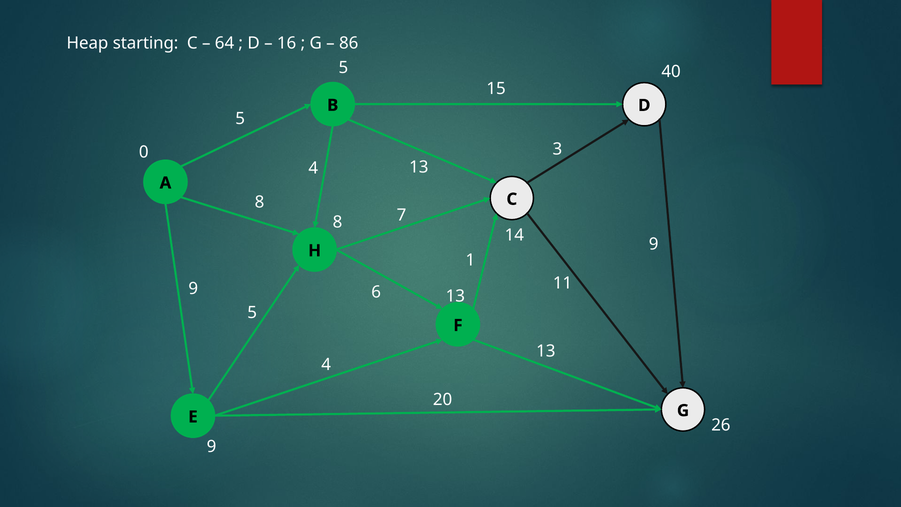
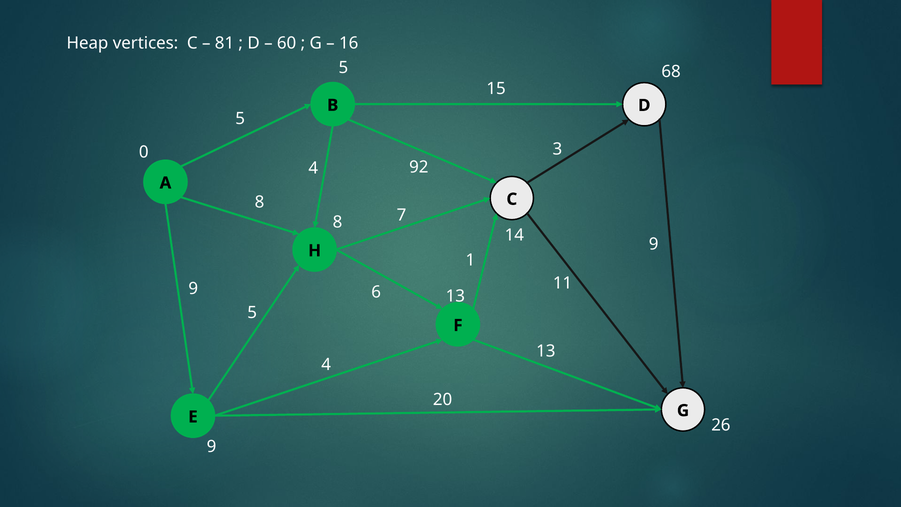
starting: starting -> vertices
64: 64 -> 81
16: 16 -> 60
86: 86 -> 16
40: 40 -> 68
4 13: 13 -> 92
